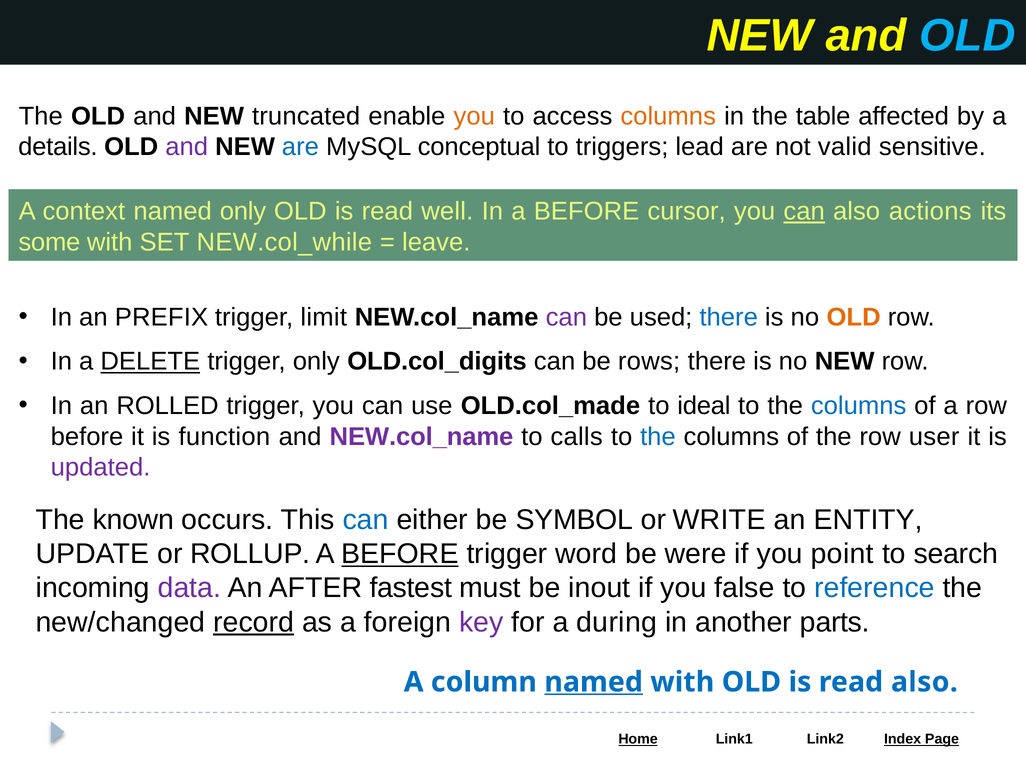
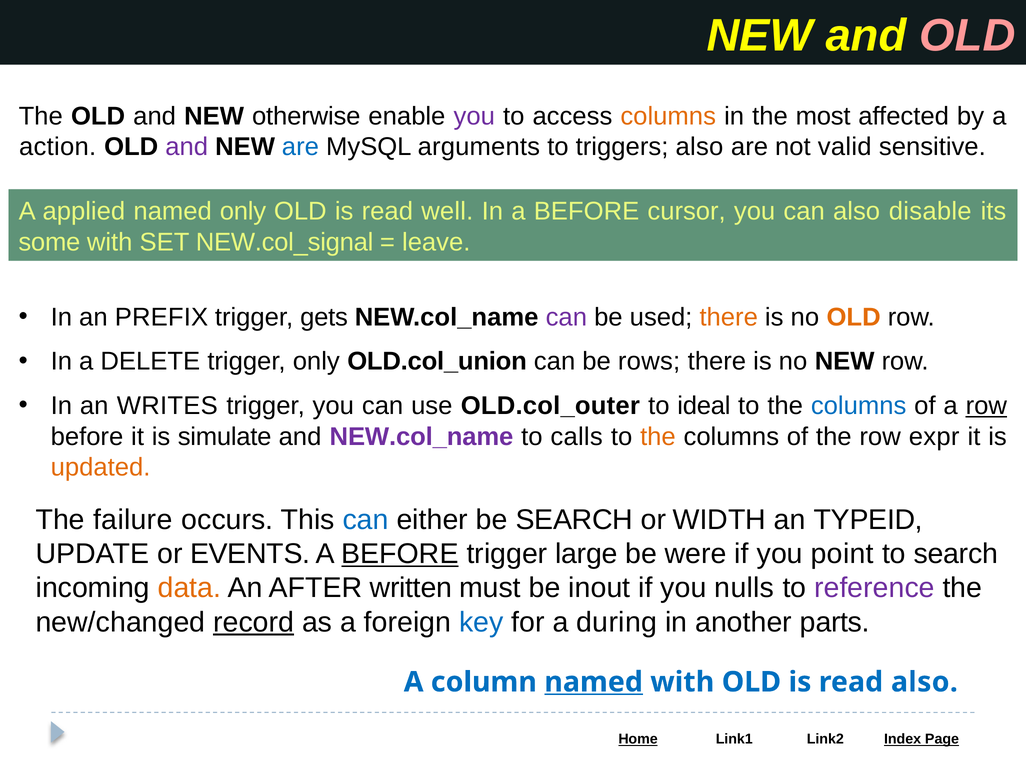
OLD at (967, 36) colour: light blue -> pink
truncated: truncated -> otherwise
you at (474, 116) colour: orange -> purple
table: table -> most
details: details -> action
conceptual: conceptual -> arguments
triggers lead: lead -> also
context: context -> applied
can at (804, 212) underline: present -> none
actions: actions -> disable
NEW.col_while: NEW.col_while -> NEW.col_signal
limit: limit -> gets
there at (729, 317) colour: blue -> orange
DELETE underline: present -> none
OLD.col_digits: OLD.col_digits -> OLD.col_union
ROLLED: ROLLED -> WRITES
OLD.col_made: OLD.col_made -> OLD.col_outer
row at (986, 406) underline: none -> present
function: function -> simulate
the at (658, 437) colour: blue -> orange
user: user -> expr
updated colour: purple -> orange
known: known -> failure
be SYMBOL: SYMBOL -> SEARCH
WRITE: WRITE -> WIDTH
ENTITY: ENTITY -> TYPEID
ROLLUP: ROLLUP -> EVENTS
word: word -> large
data colour: purple -> orange
fastest: fastest -> written
false: false -> nulls
reference colour: blue -> purple
key colour: purple -> blue
